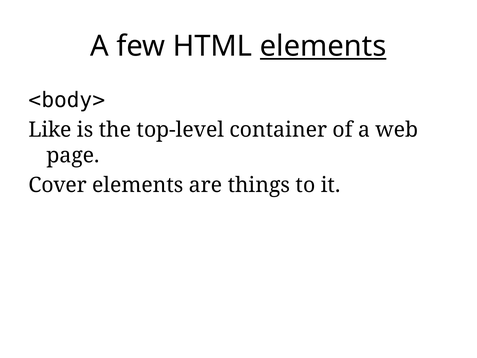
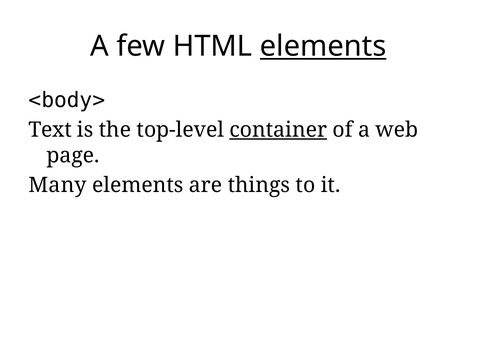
Like: Like -> Text
container underline: none -> present
Cover: Cover -> Many
